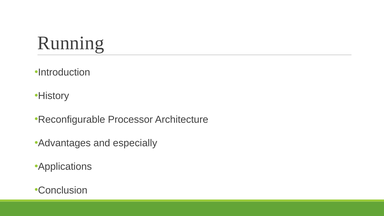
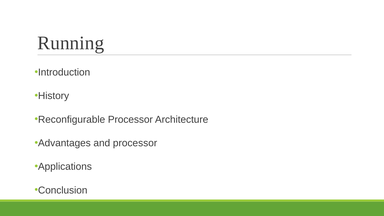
and especially: especially -> processor
